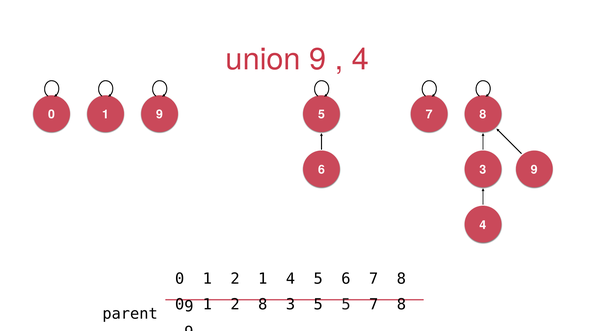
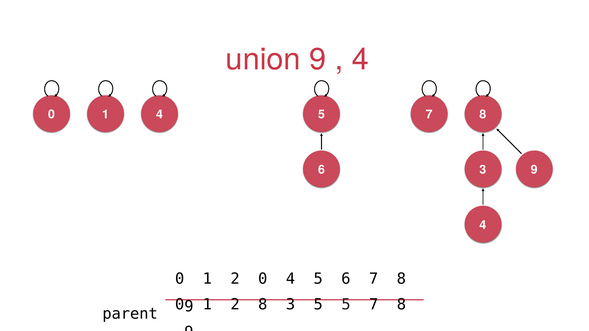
1 9: 9 -> 4
2 1: 1 -> 0
